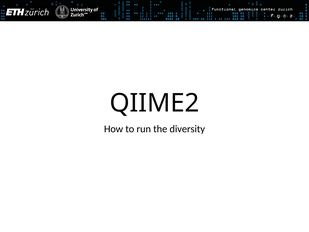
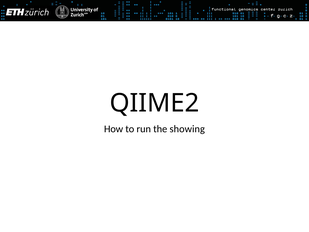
diversity: diversity -> showing
